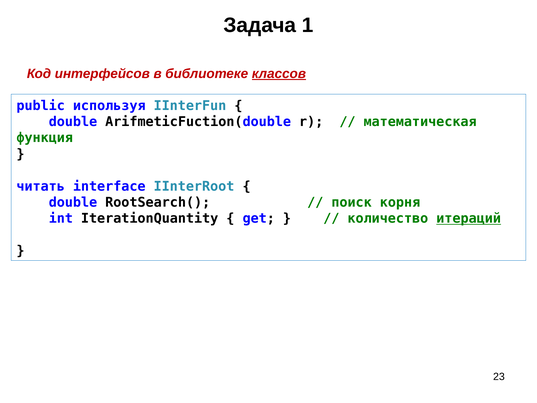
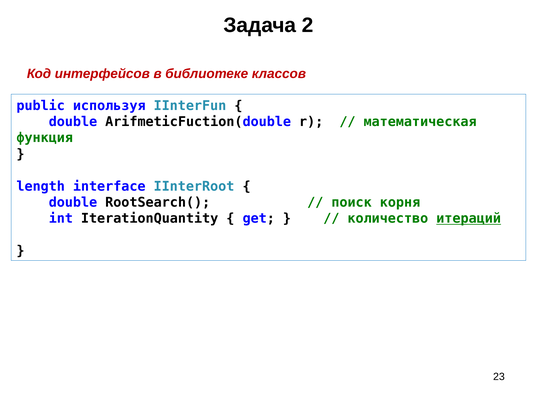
1: 1 -> 2
классов underline: present -> none
читать: читать -> length
